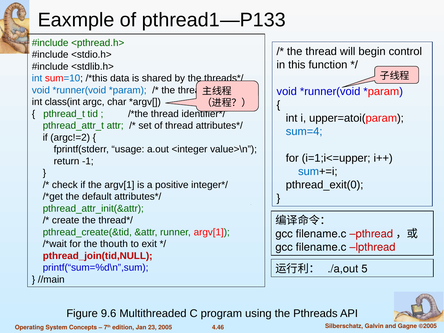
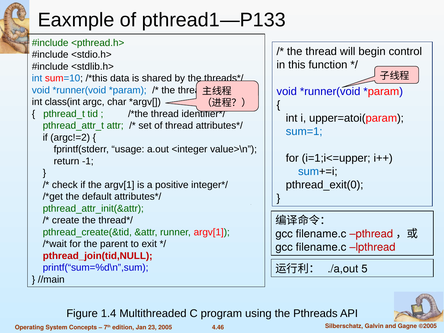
sum=4: sum=4 -> sum=1
thouth: thouth -> parent
9.6: 9.6 -> 1.4
